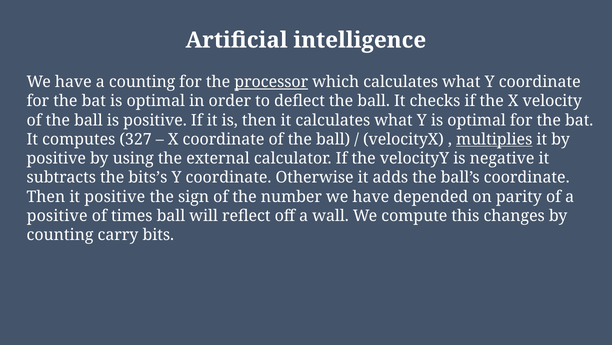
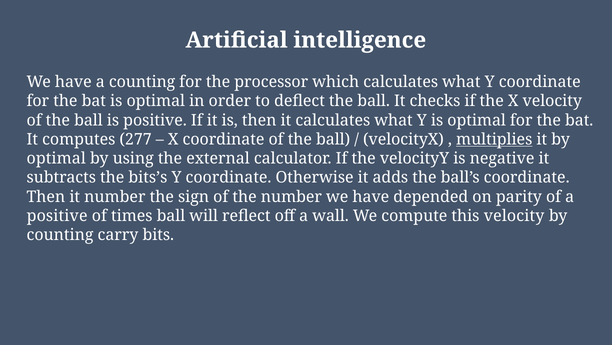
processor underline: present -> none
327: 327 -> 277
positive at (56, 158): positive -> optimal
it positive: positive -> number
this changes: changes -> velocity
